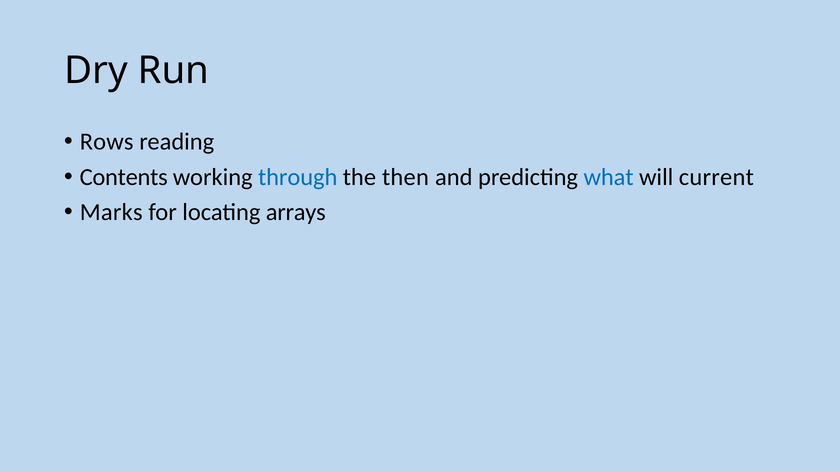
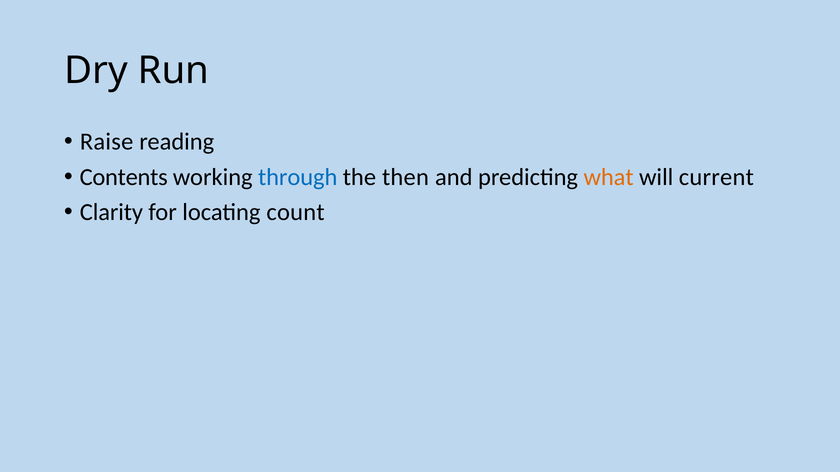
Rows: Rows -> Raise
what colour: blue -> orange
Marks: Marks -> Clarity
arrays: arrays -> count
